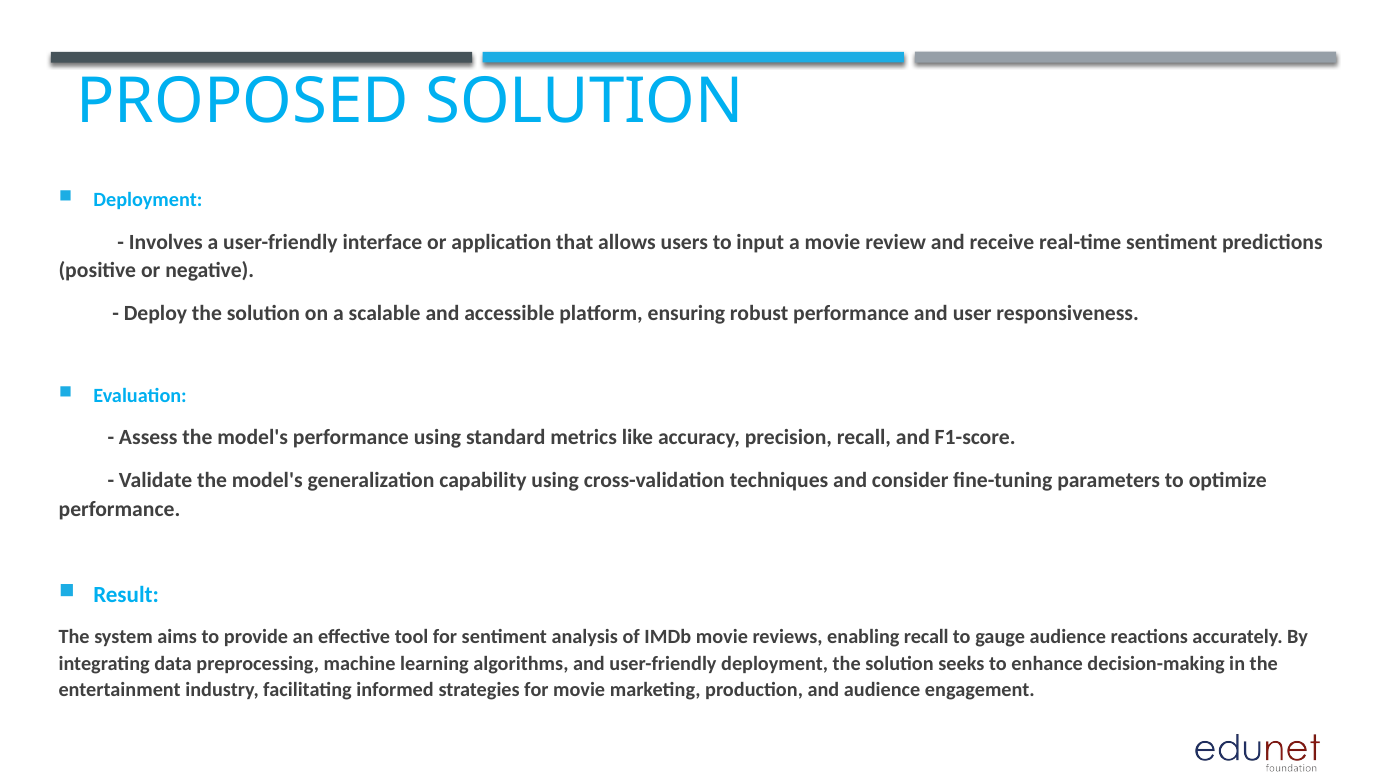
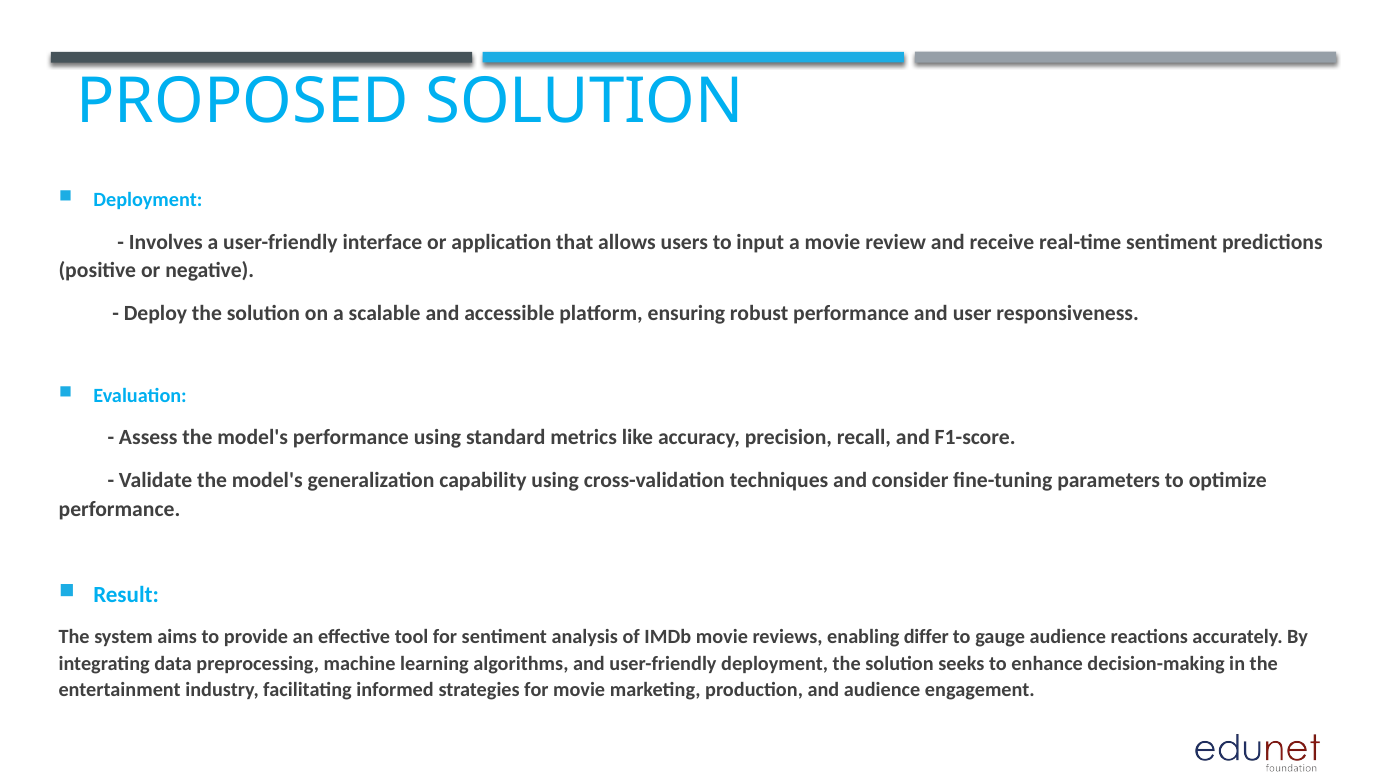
enabling recall: recall -> differ
